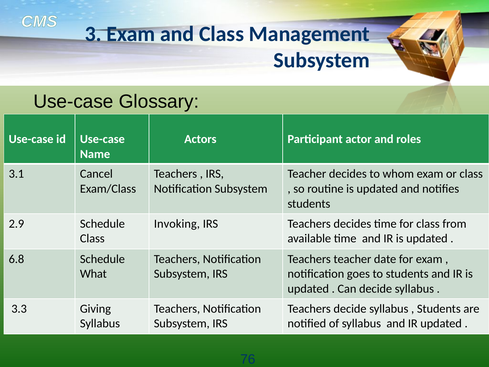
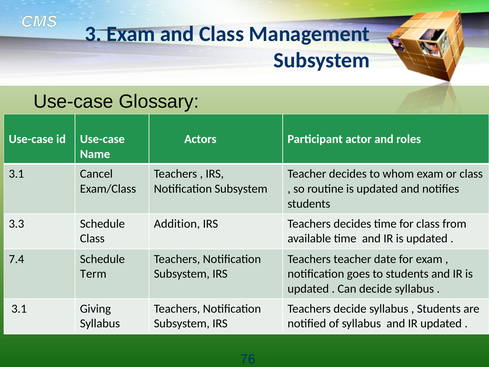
2.9: 2.9 -> 3.3
Invoking: Invoking -> Addition
6.8: 6.8 -> 7.4
What: What -> Term
3.3 at (19, 308): 3.3 -> 3.1
